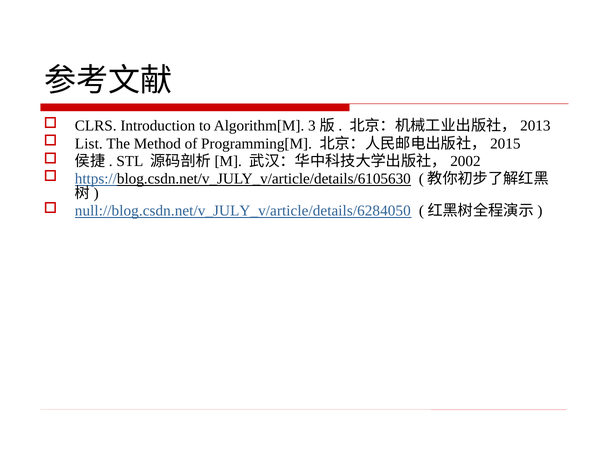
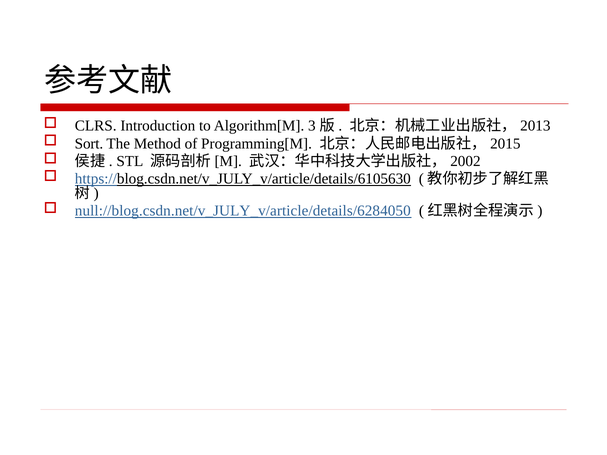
List: List -> Sort
